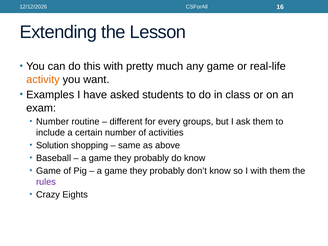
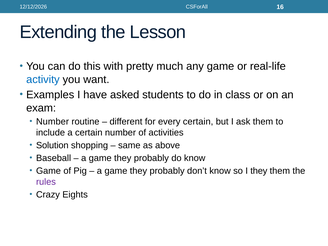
activity colour: orange -> blue
every groups: groups -> certain
I with: with -> they
